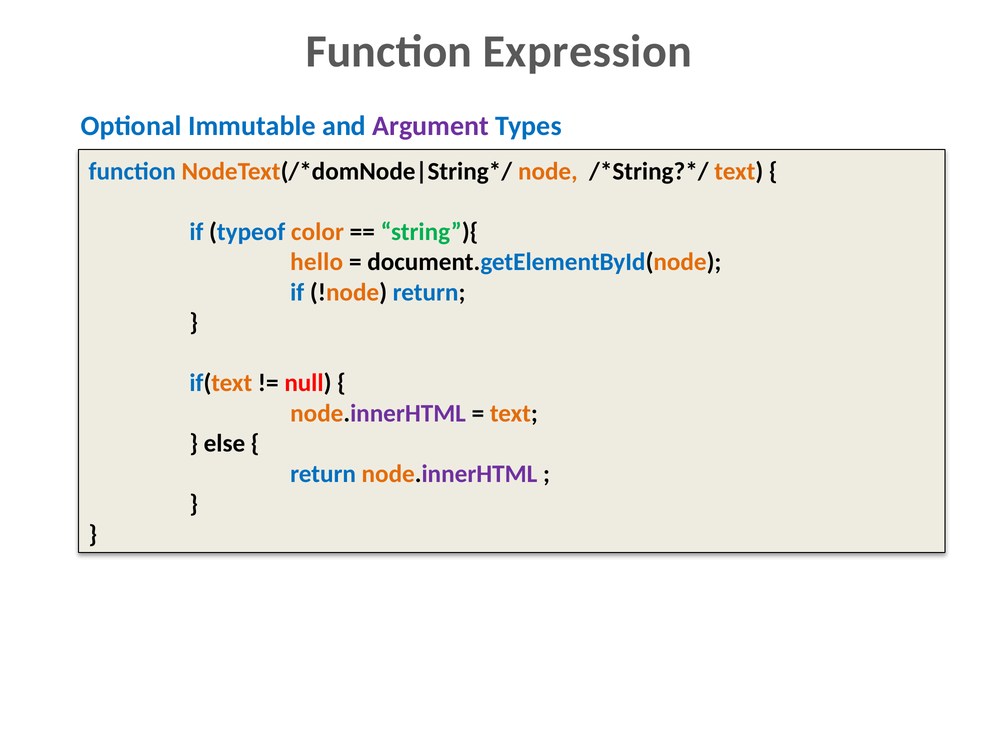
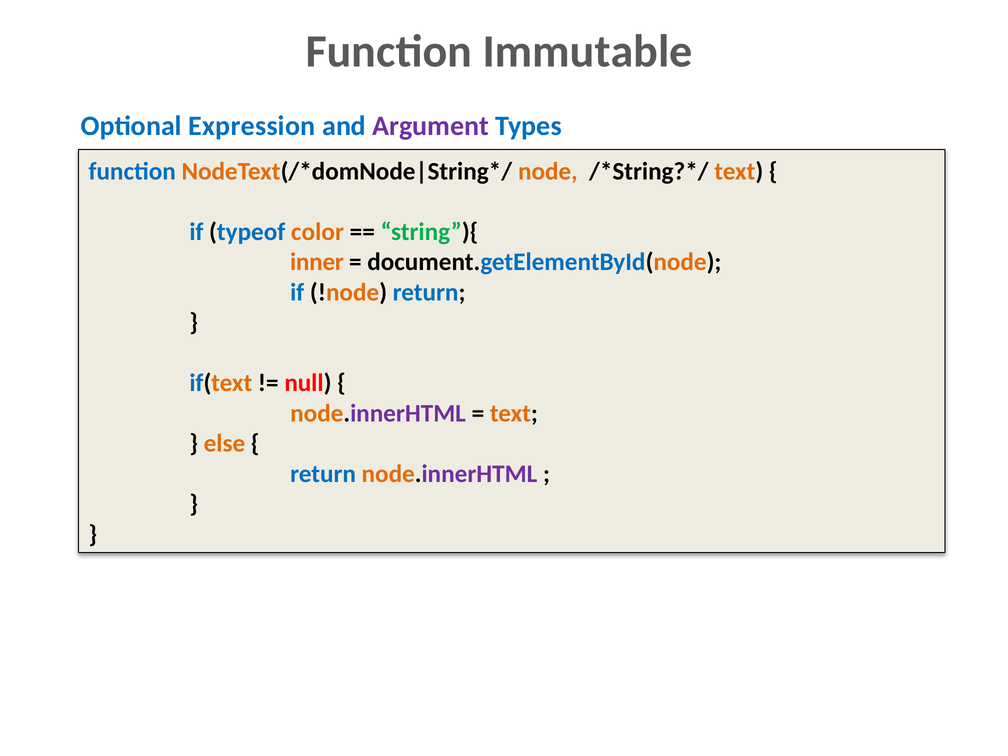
Expression: Expression -> Immutable
Immutable: Immutable -> Expression
hello: hello -> inner
else colour: black -> orange
